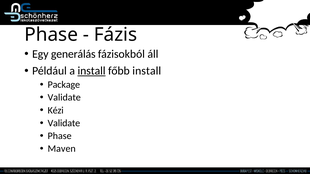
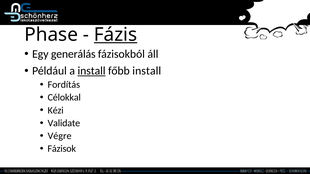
Fázis underline: none -> present
Package: Package -> Fordítás
Validate at (64, 98): Validate -> Célokkal
Phase at (60, 136): Phase -> Végre
Maven: Maven -> Fázisok
